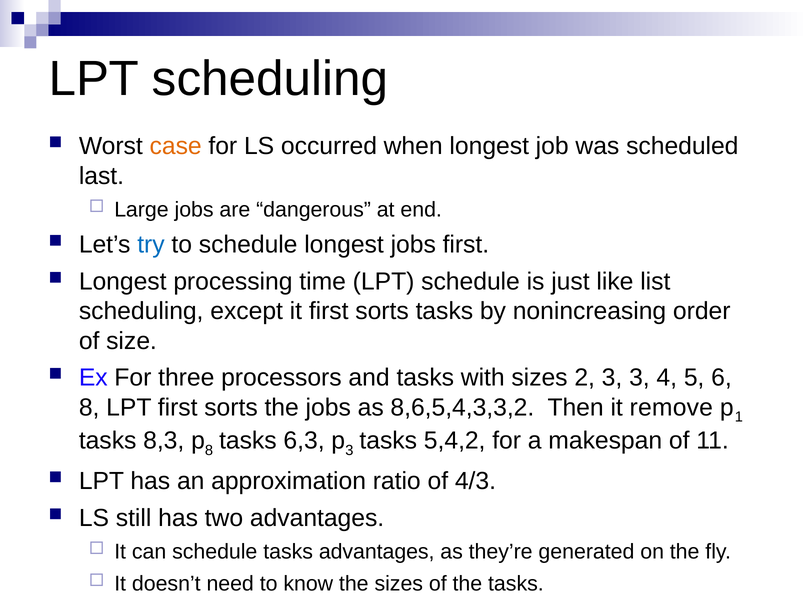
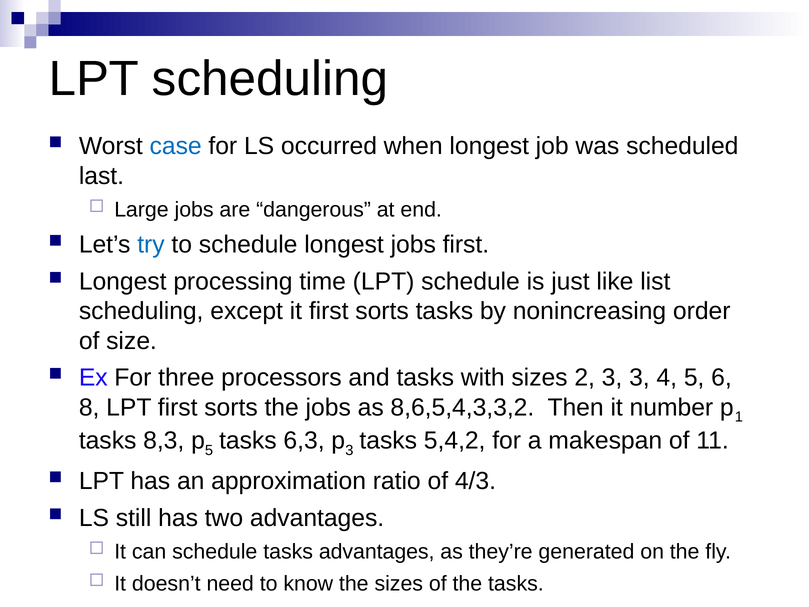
case colour: orange -> blue
remove: remove -> number
8 at (209, 450): 8 -> 5
